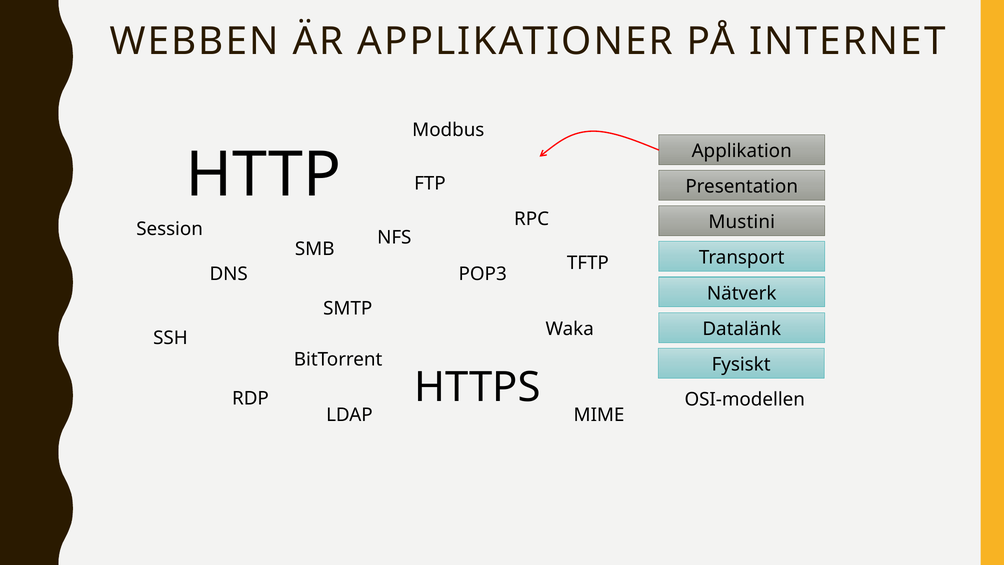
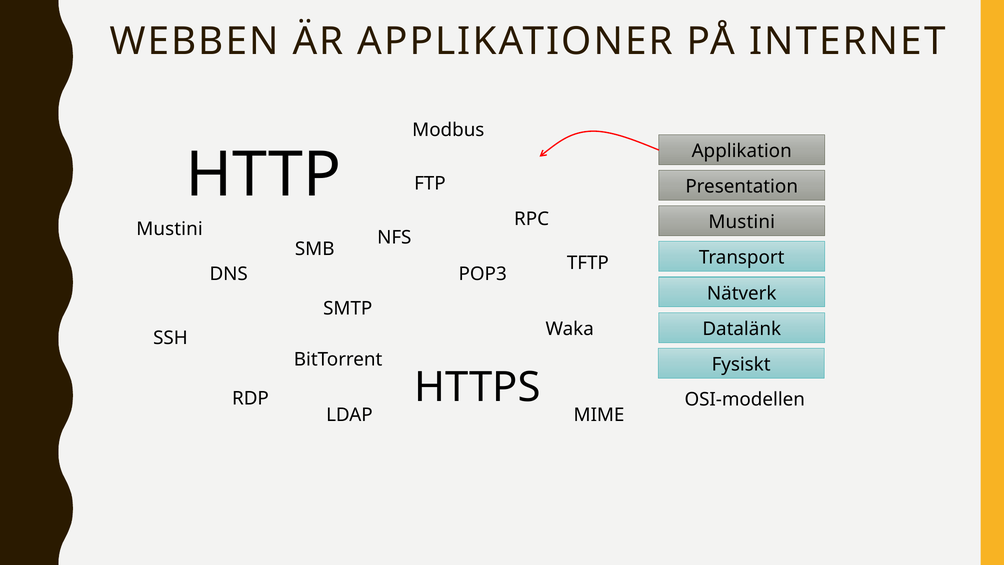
Session at (170, 229): Session -> Mustini
